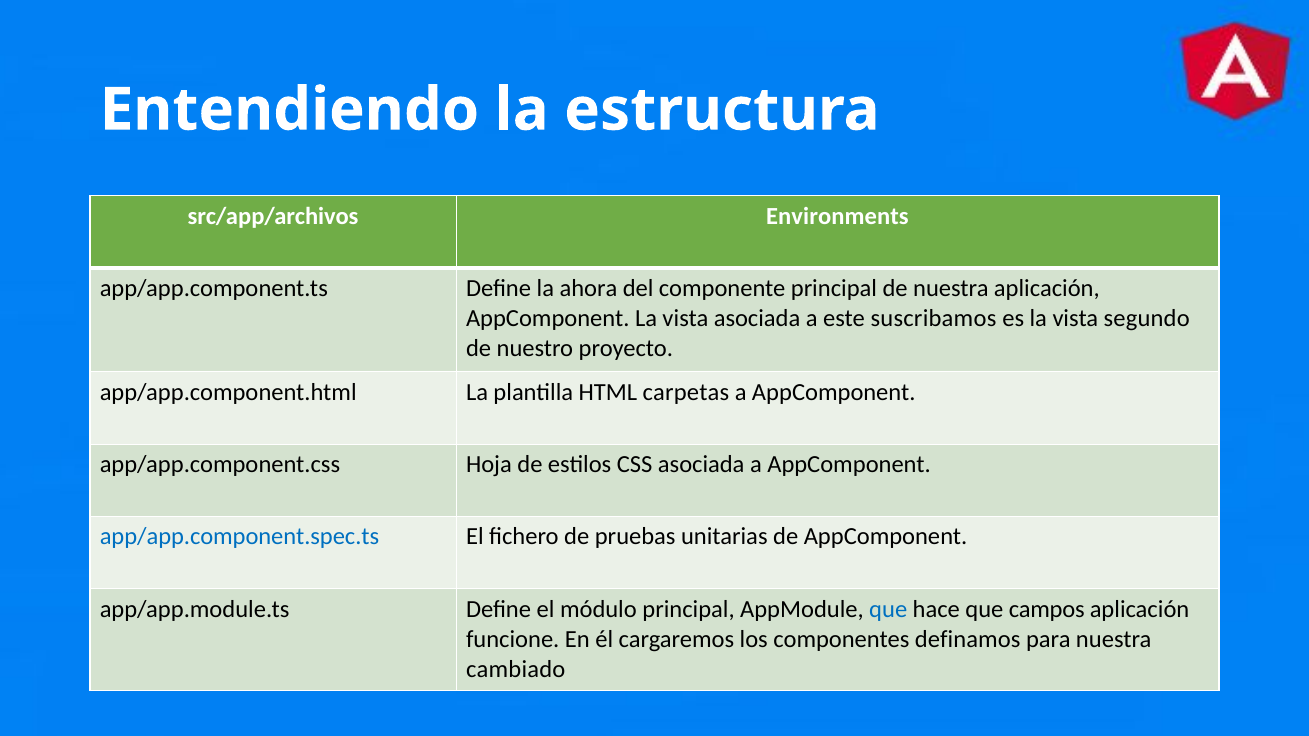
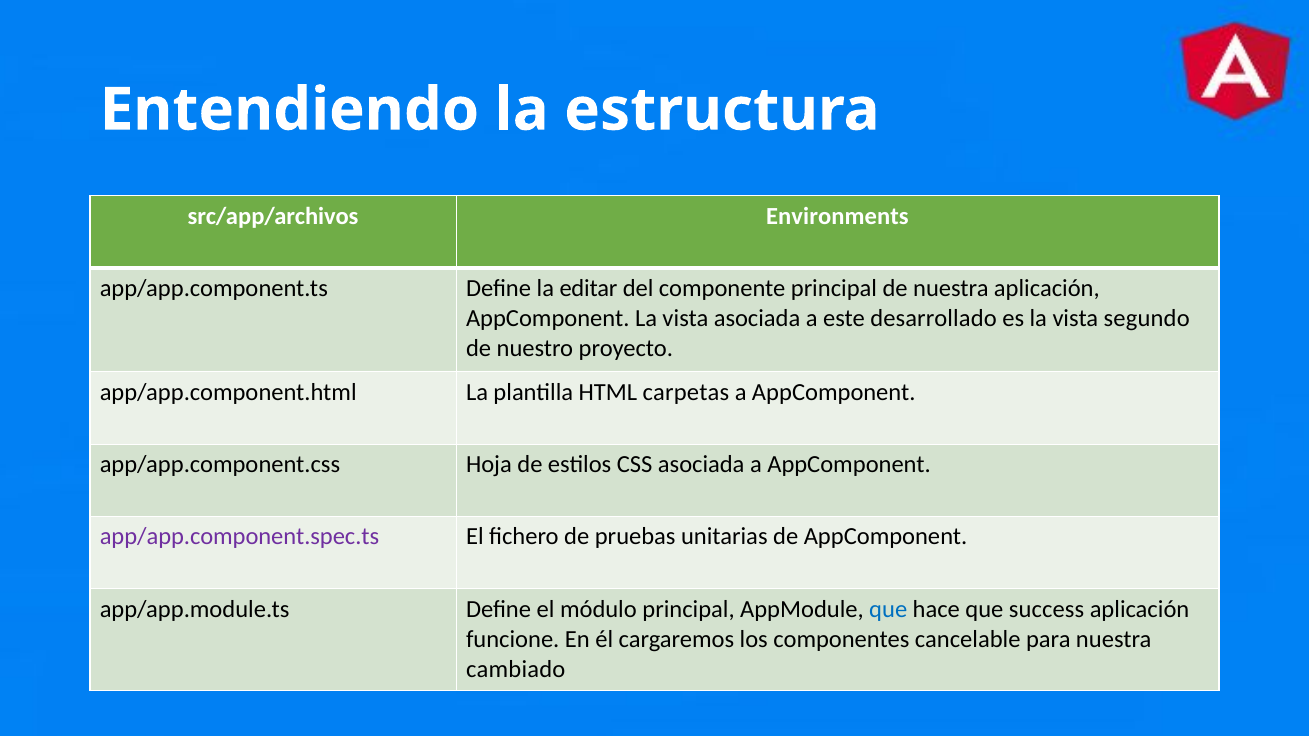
ahora: ahora -> editar
suscribamos: suscribamos -> desarrollado
app/app.component.spec.ts colour: blue -> purple
campos: campos -> success
definamos: definamos -> cancelable
